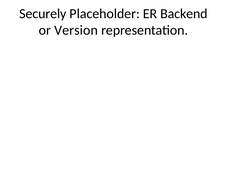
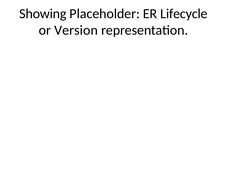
Securely: Securely -> Showing
Backend: Backend -> Lifecycle
